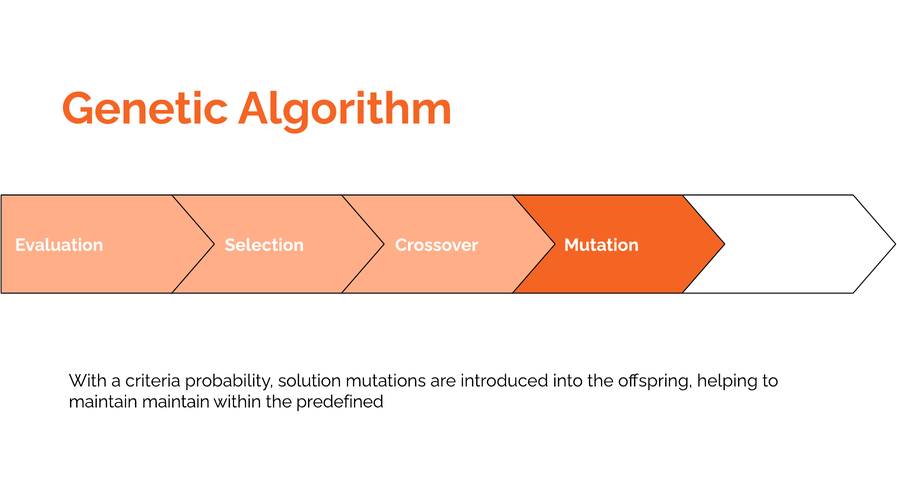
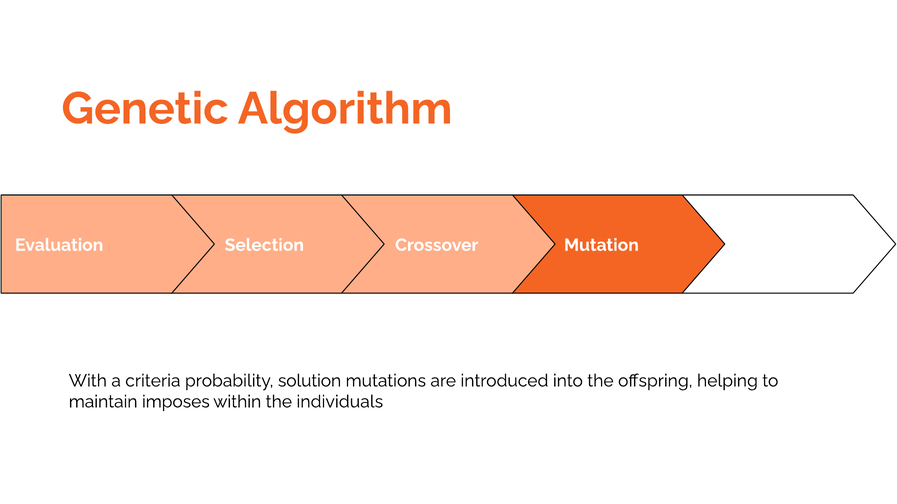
maintain maintain: maintain -> imposes
predefined: predefined -> individuals
